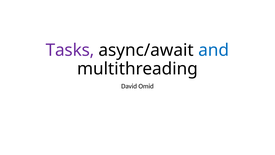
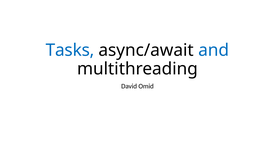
Tasks colour: purple -> blue
